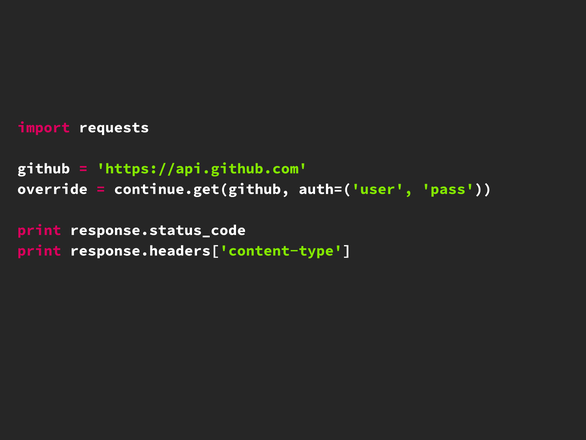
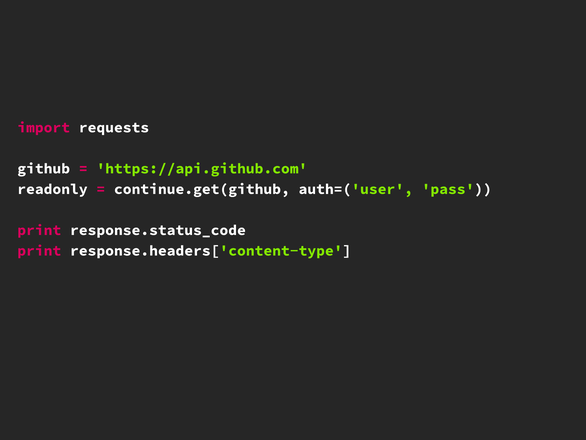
override: override -> readonly
